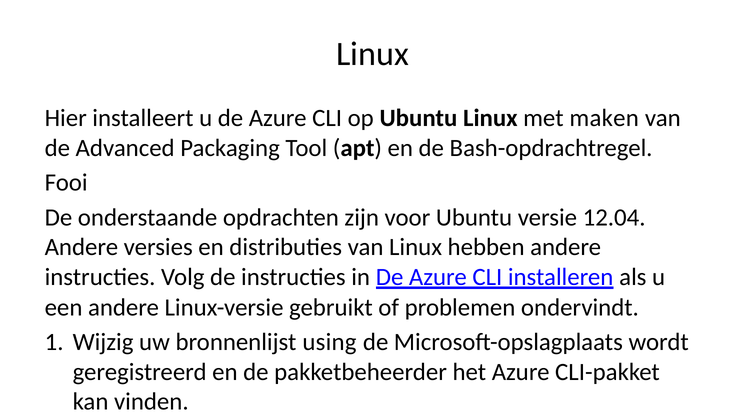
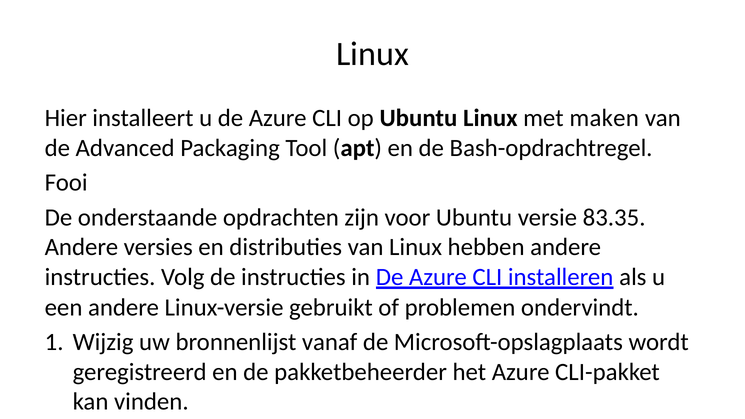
12.04: 12.04 -> 83.35
using: using -> vanaf
